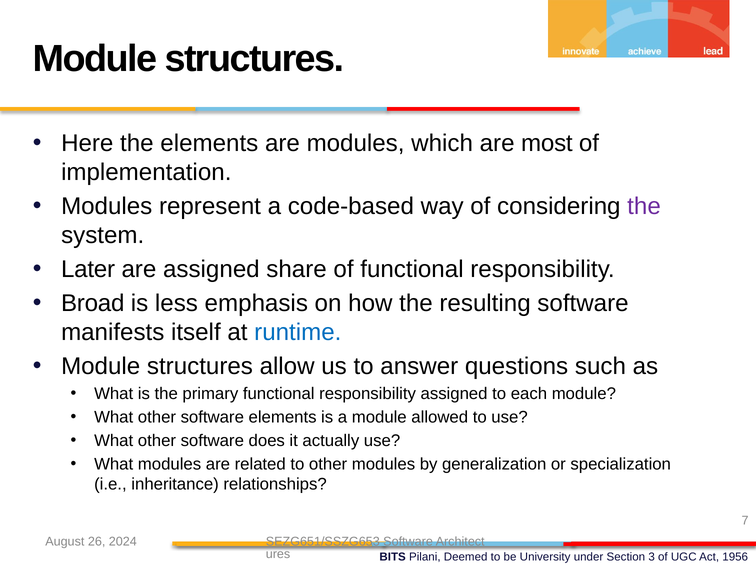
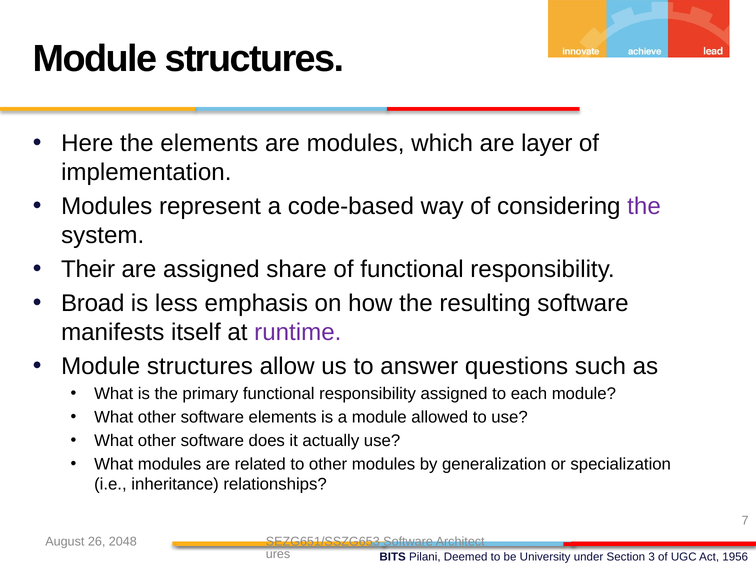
most: most -> layer
Later: Later -> Their
runtime colour: blue -> purple
2024: 2024 -> 2048
